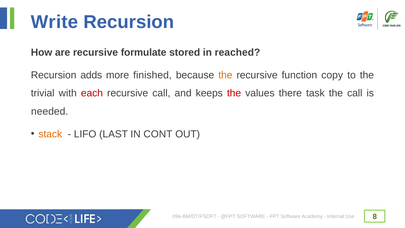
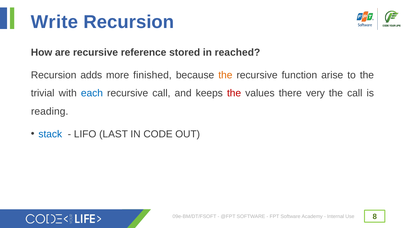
formulate: formulate -> reference
copy: copy -> arise
each colour: red -> blue
task: task -> very
needed: needed -> reading
stack colour: orange -> blue
CONT: CONT -> CODE
